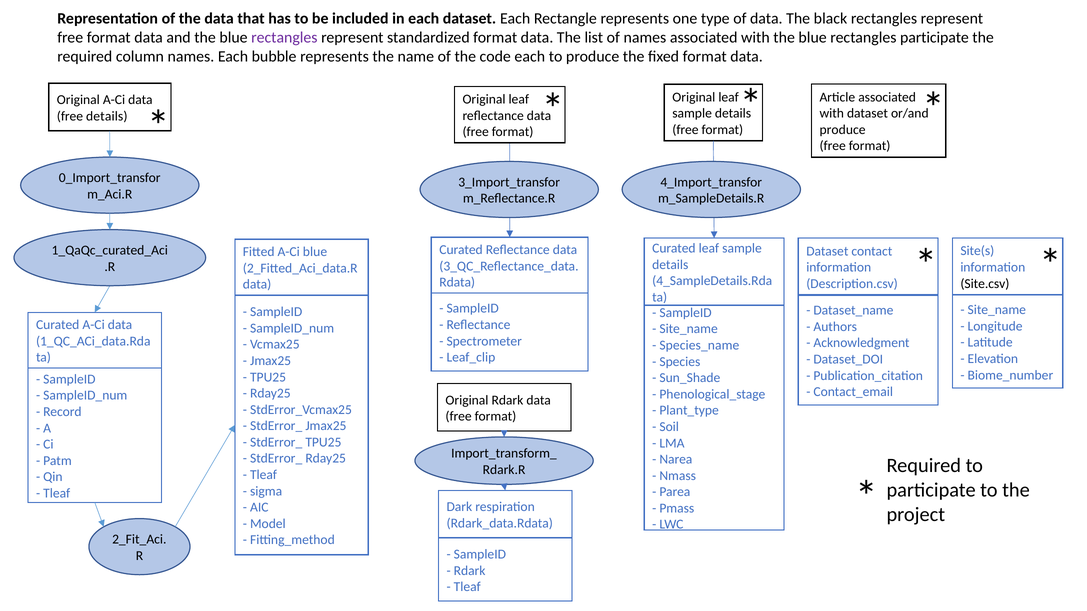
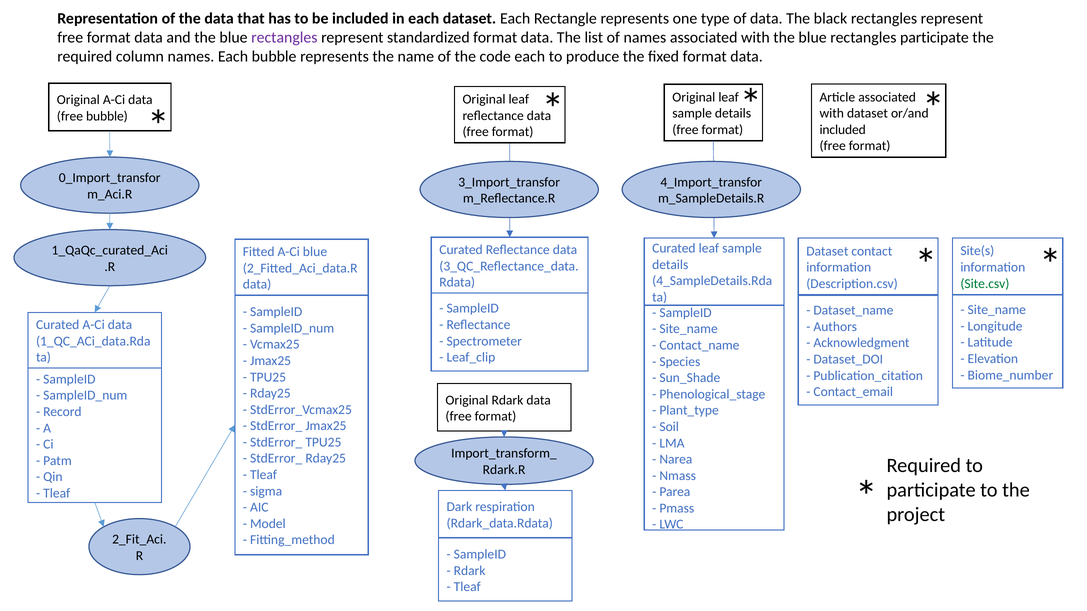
free details: details -> bubble
produce at (843, 130): produce -> included
Site.csv colour: black -> green
Species_name: Species_name -> Contact_name
